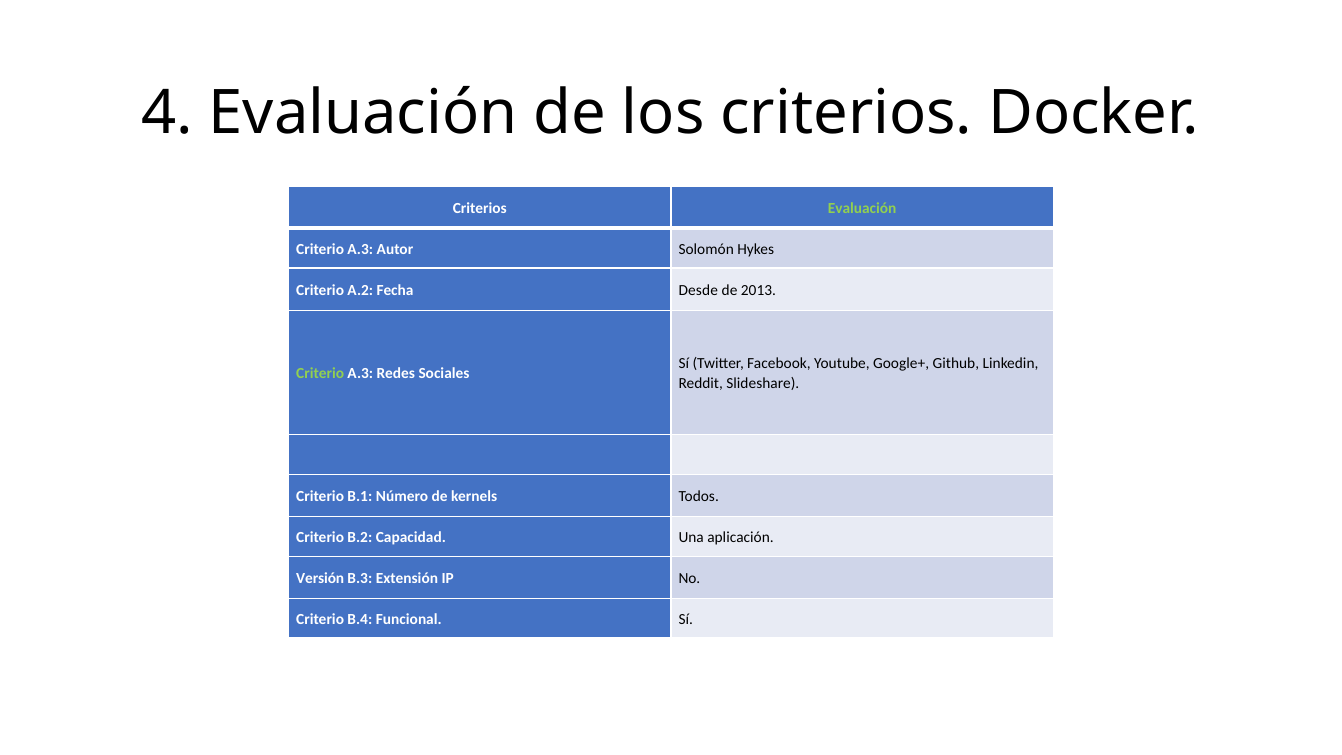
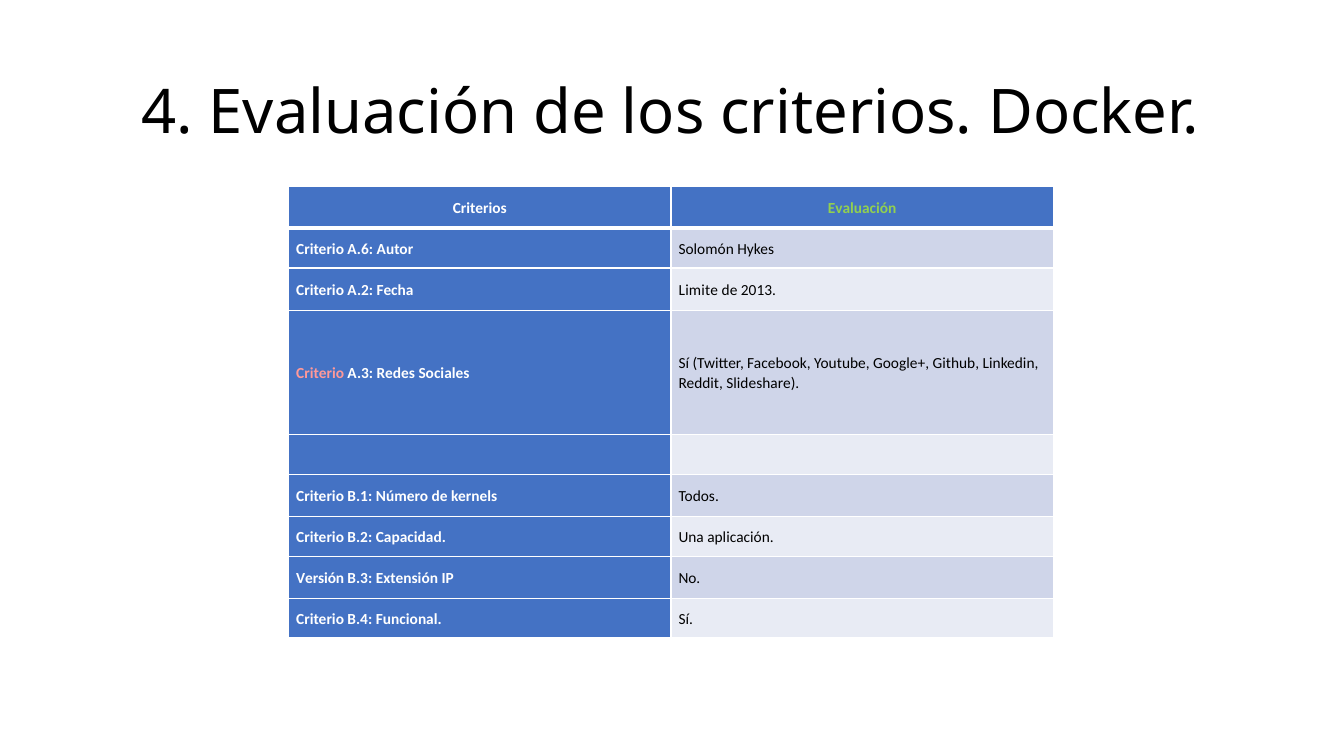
A.3 at (360, 249): A.3 -> A.6
Desde: Desde -> Limite
Criterio at (320, 373) colour: light green -> pink
